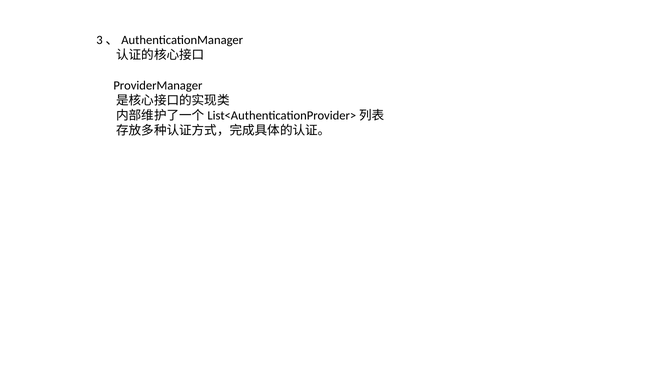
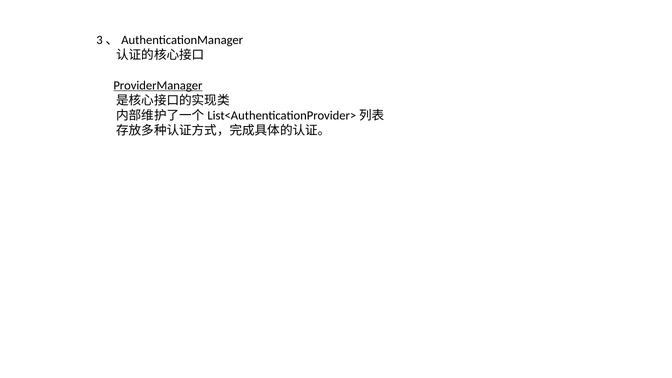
ProviderManager underline: none -> present
